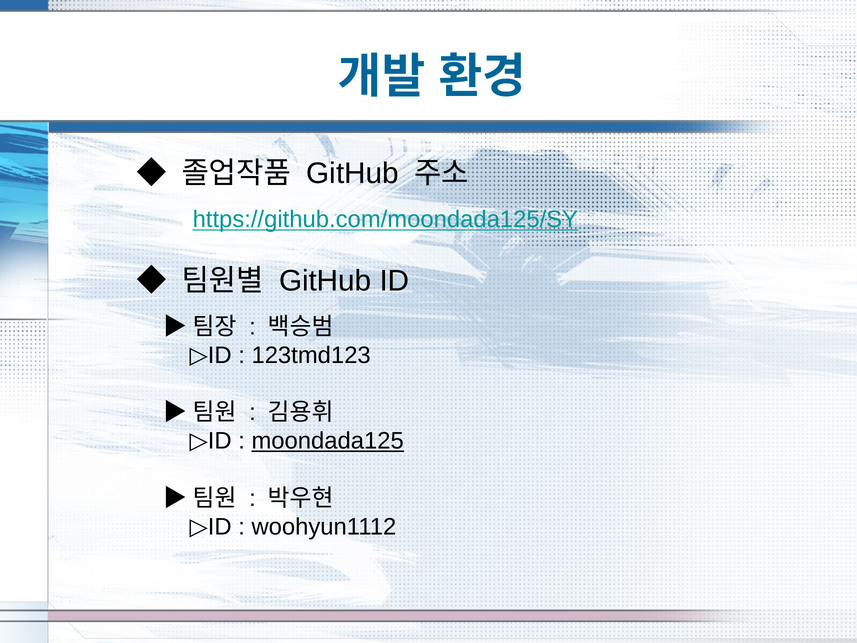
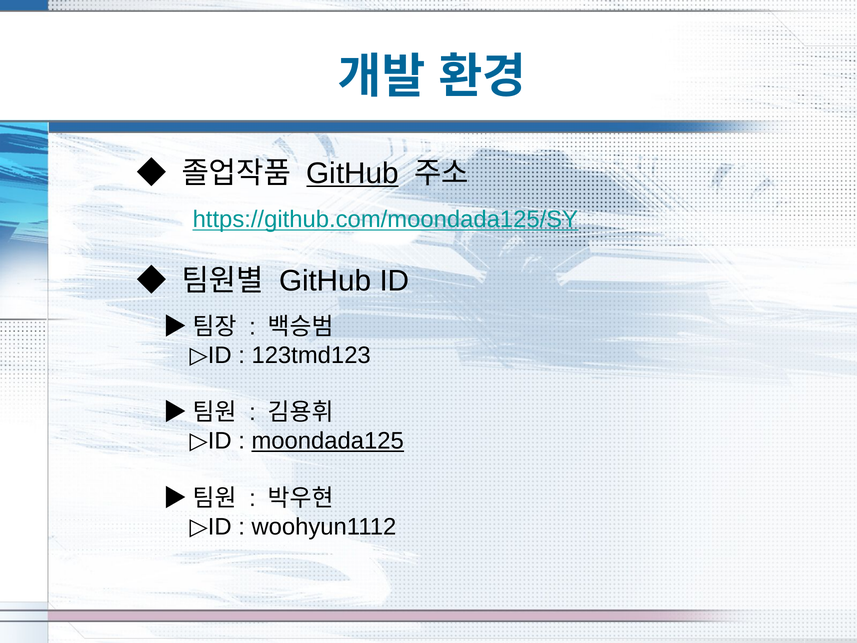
GitHub at (353, 173) underline: none -> present
